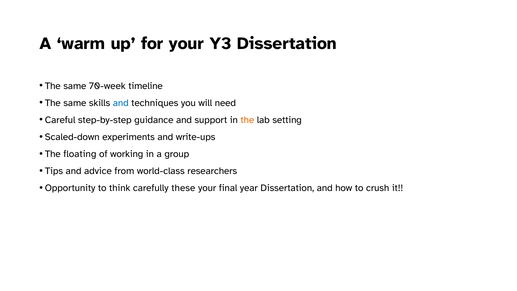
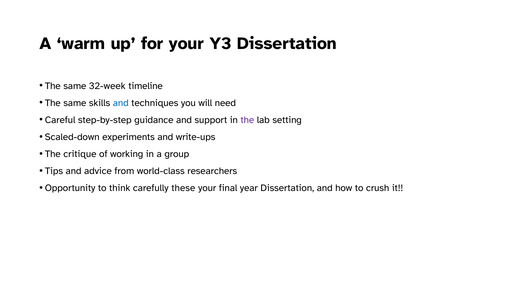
70-week: 70-week -> 32-week
the at (247, 120) colour: orange -> purple
floating: floating -> critique
